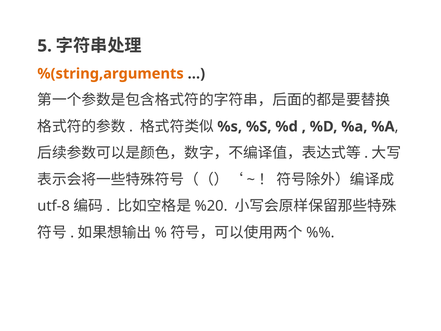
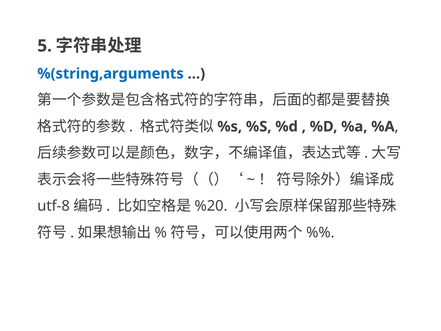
%(string,arguments colour: orange -> blue
